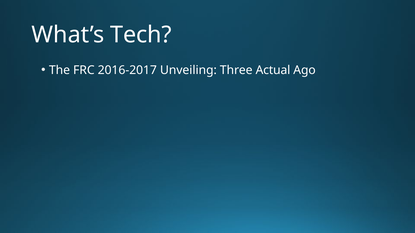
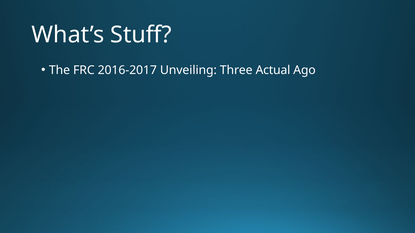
Tech: Tech -> Stuff
